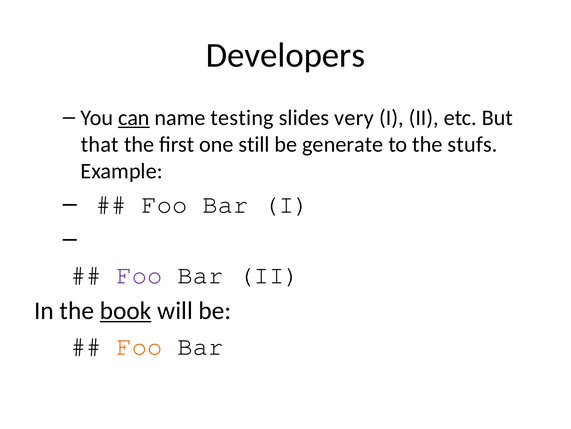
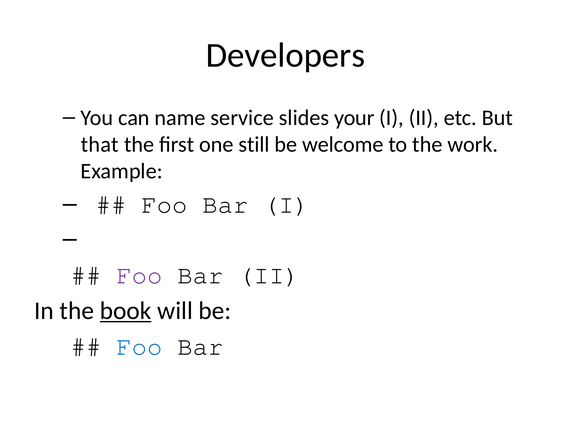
can underline: present -> none
testing: testing -> service
very: very -> your
generate: generate -> welcome
stufs: stufs -> work
Foo at (139, 346) colour: orange -> blue
